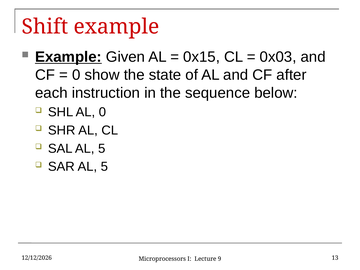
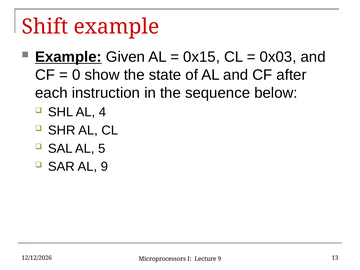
AL 0: 0 -> 4
SAR AL 5: 5 -> 9
